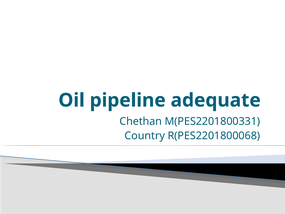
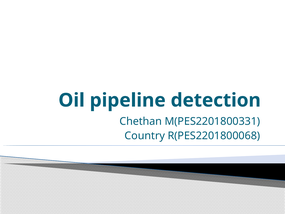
adequate: adequate -> detection
